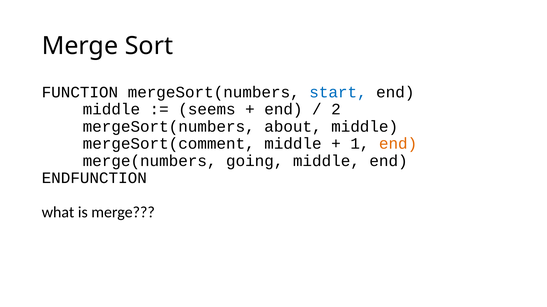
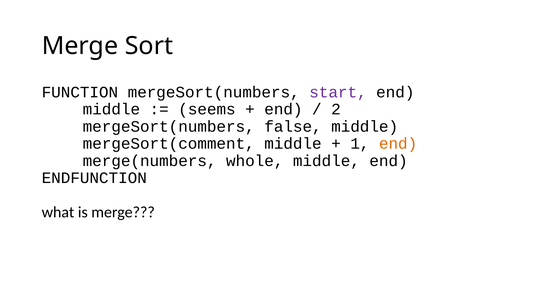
start colour: blue -> purple
about: about -> false
going: going -> whole
